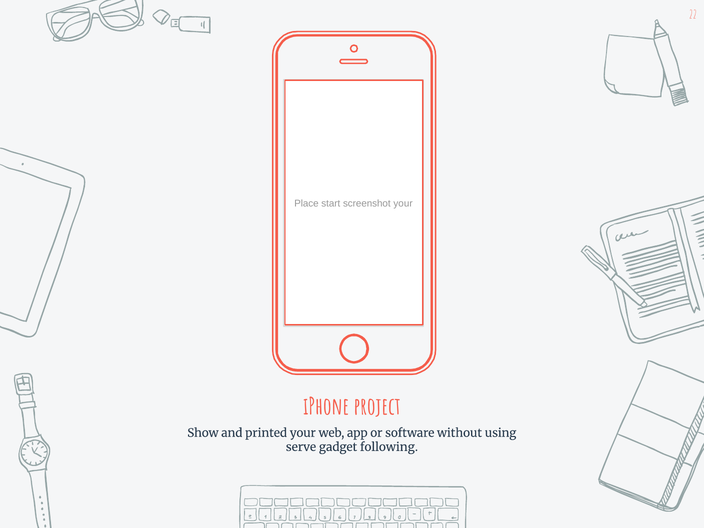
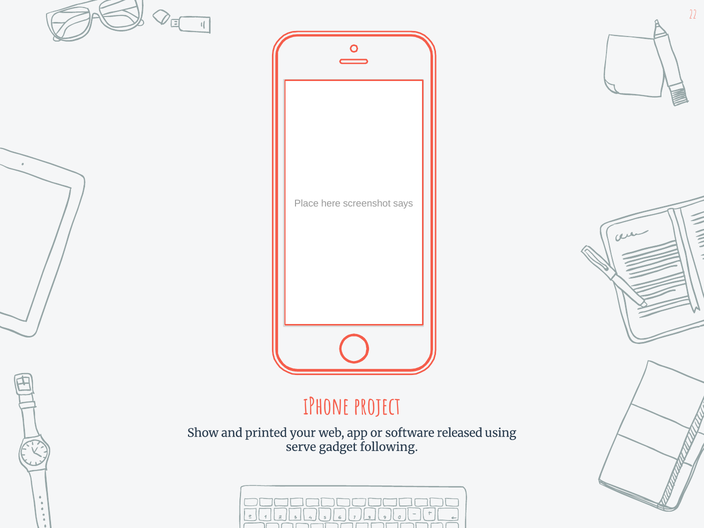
start: start -> here
screenshot your: your -> says
without: without -> released
